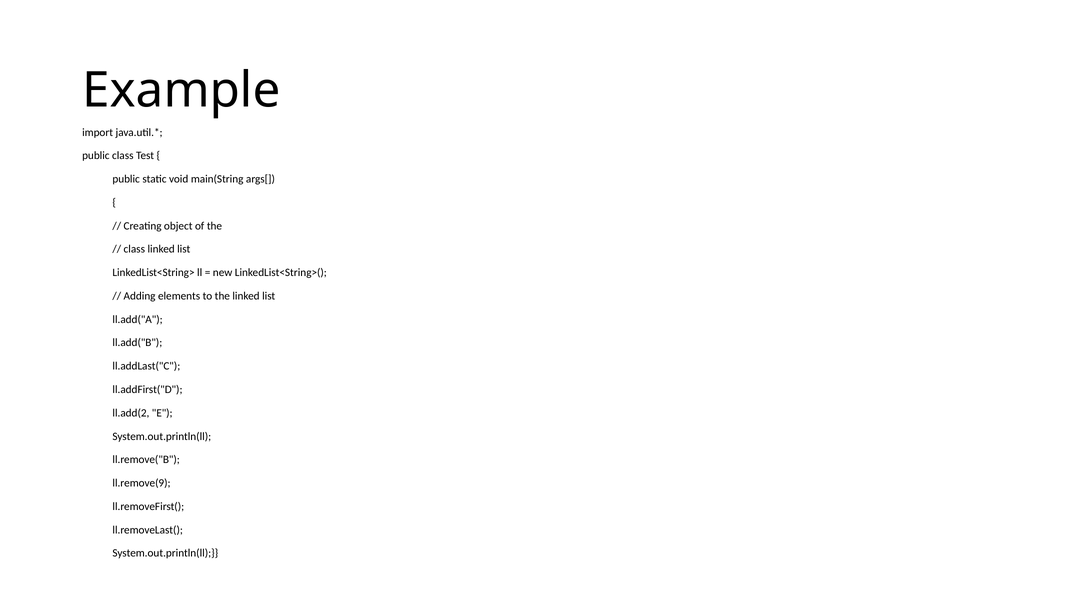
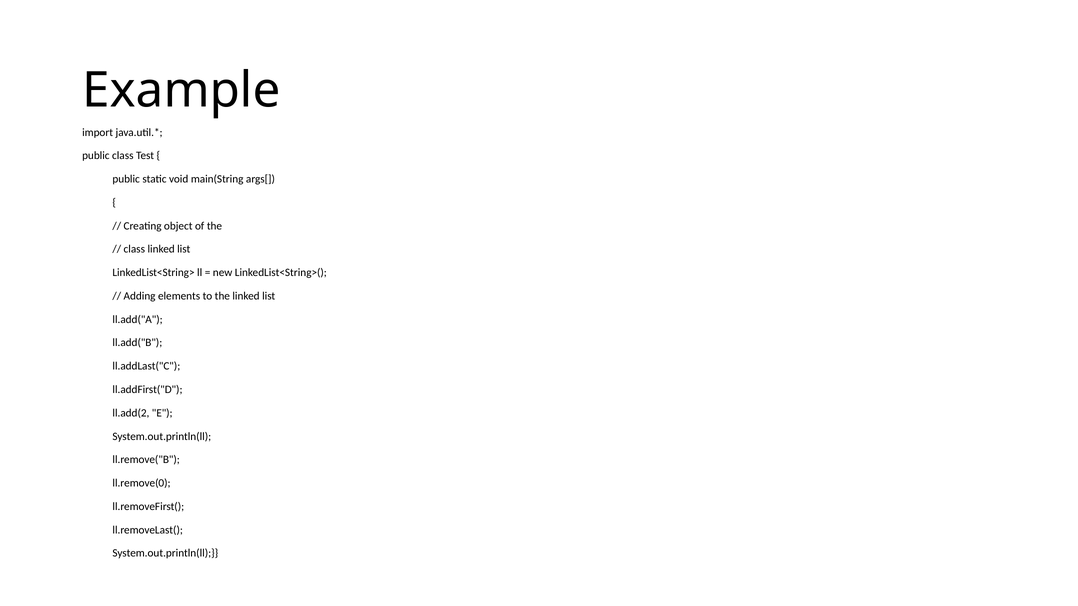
ll.remove(9: ll.remove(9 -> ll.remove(0
